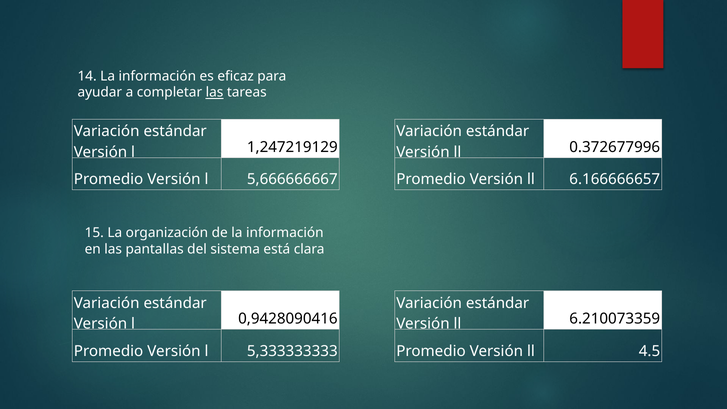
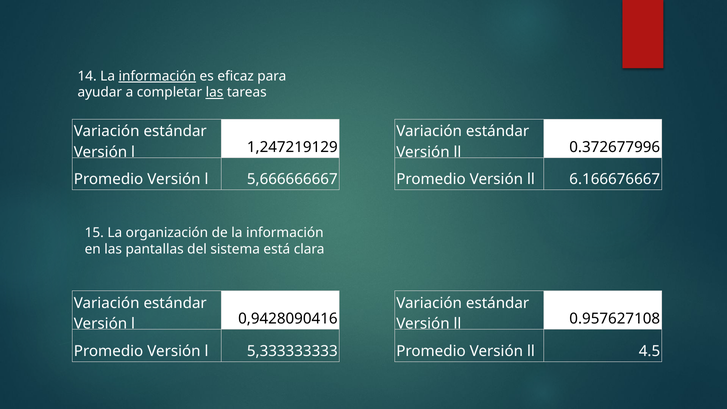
información at (157, 76) underline: none -> present
6.166666657: 6.166666657 -> 6.166676667
6.210073359: 6.210073359 -> 0.957627108
